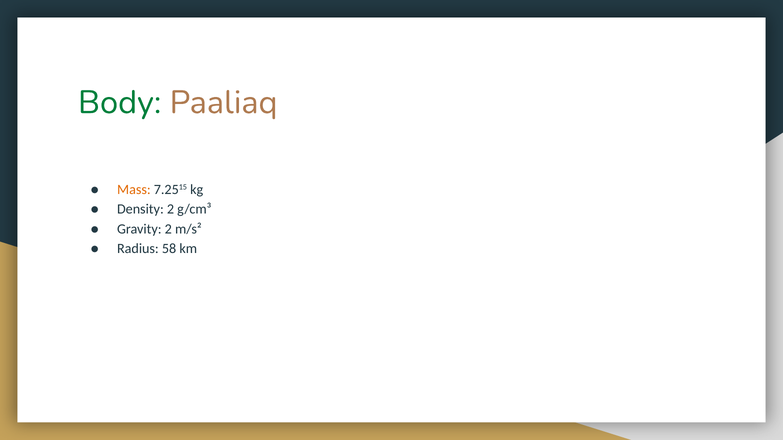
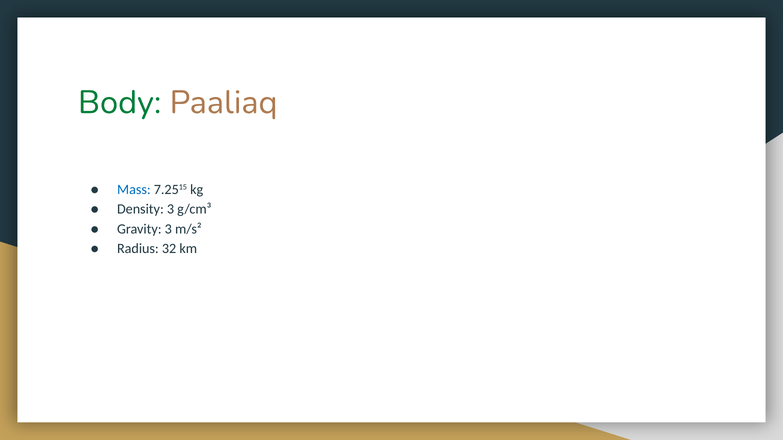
Mass colour: orange -> blue
Density 2: 2 -> 3
Gravity 2: 2 -> 3
58: 58 -> 32
